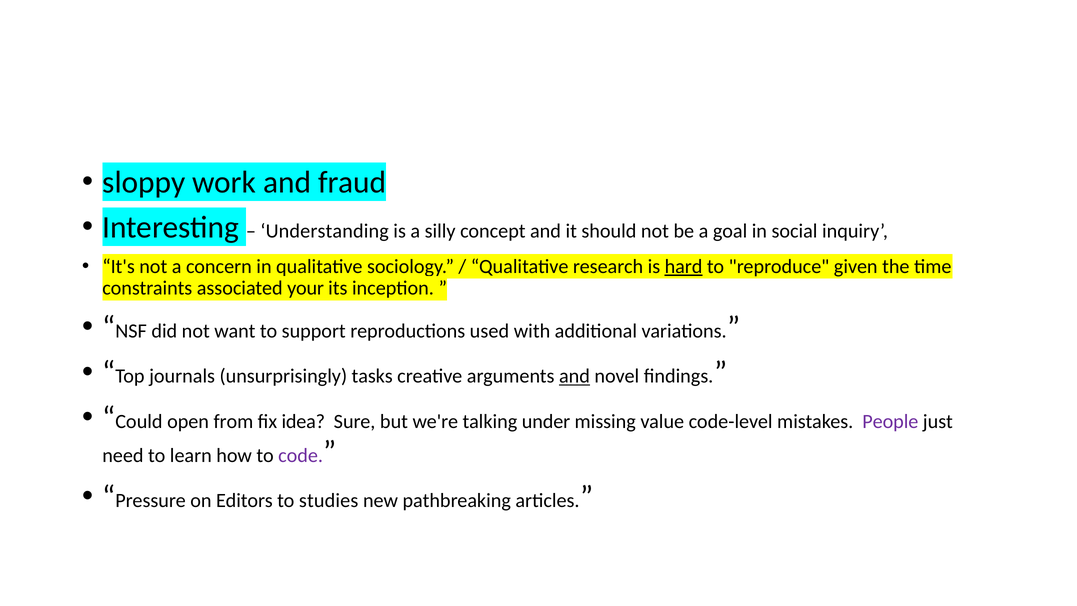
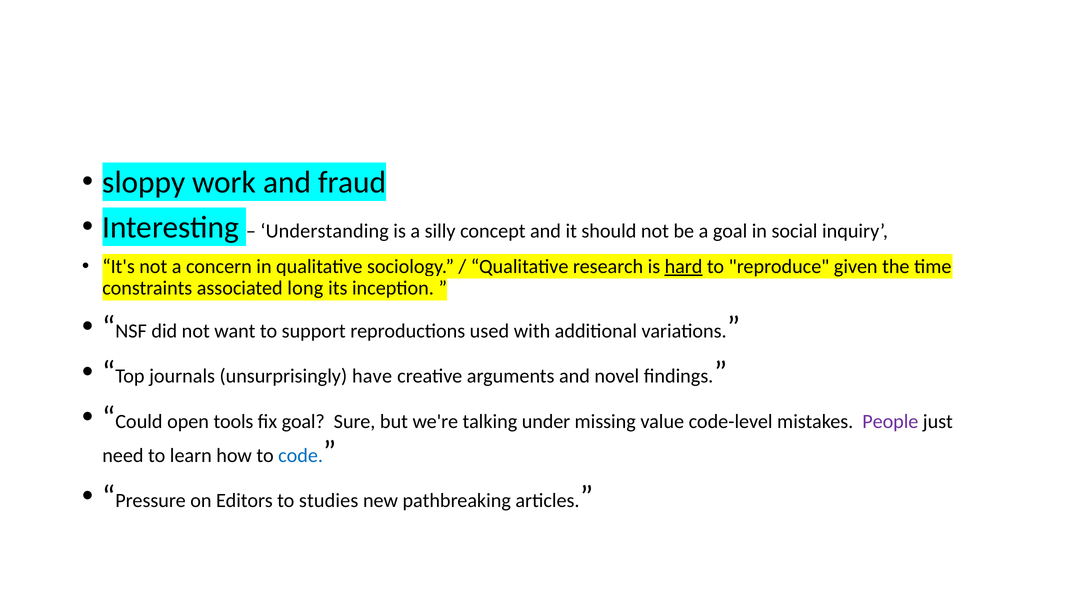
your: your -> long
tasks: tasks -> have
and at (575, 376) underline: present -> none
from: from -> tools
fix idea: idea -> goal
code colour: purple -> blue
